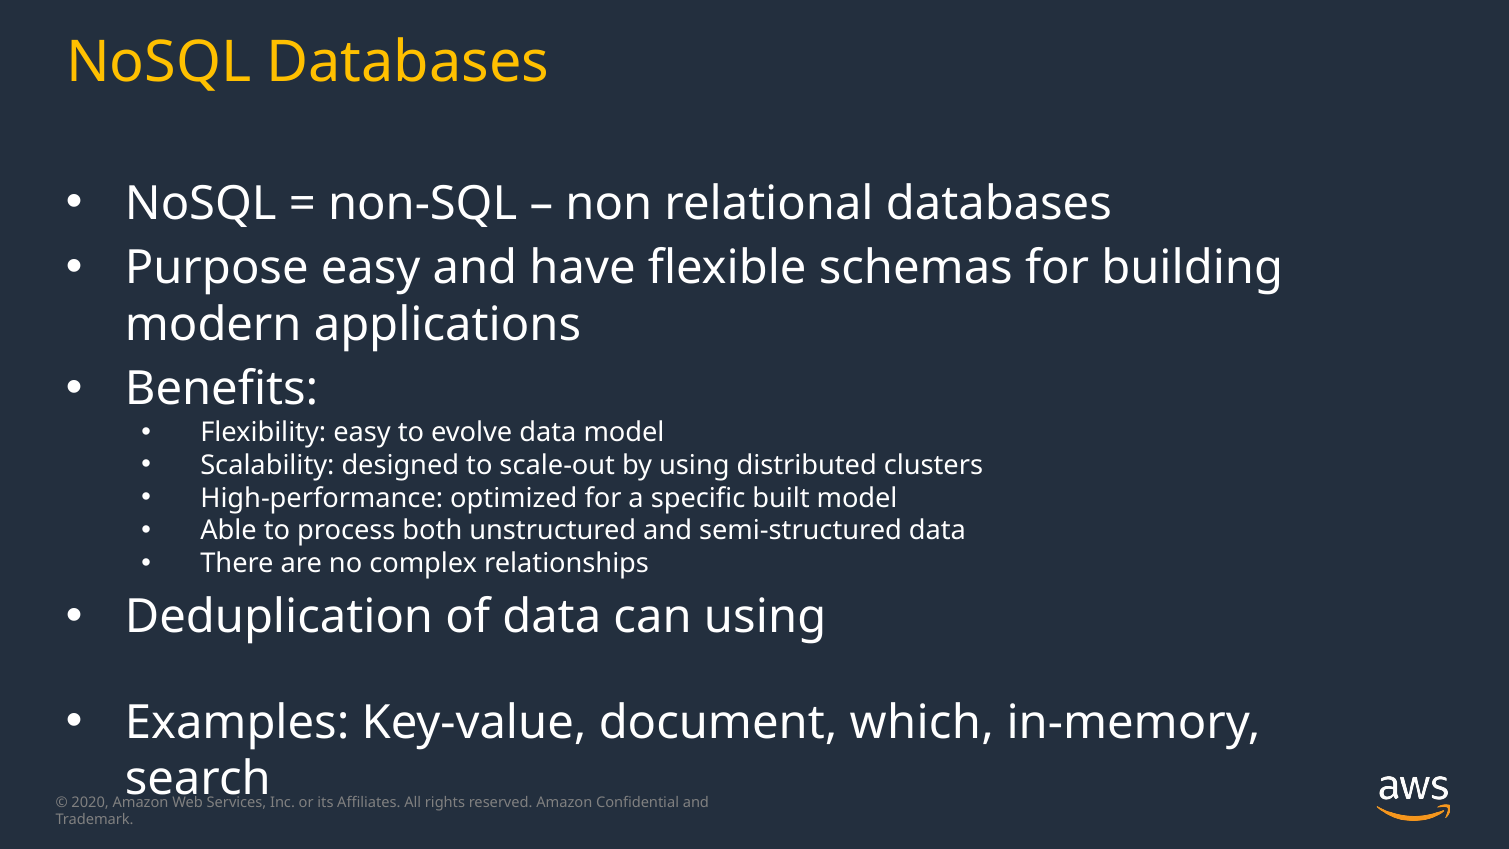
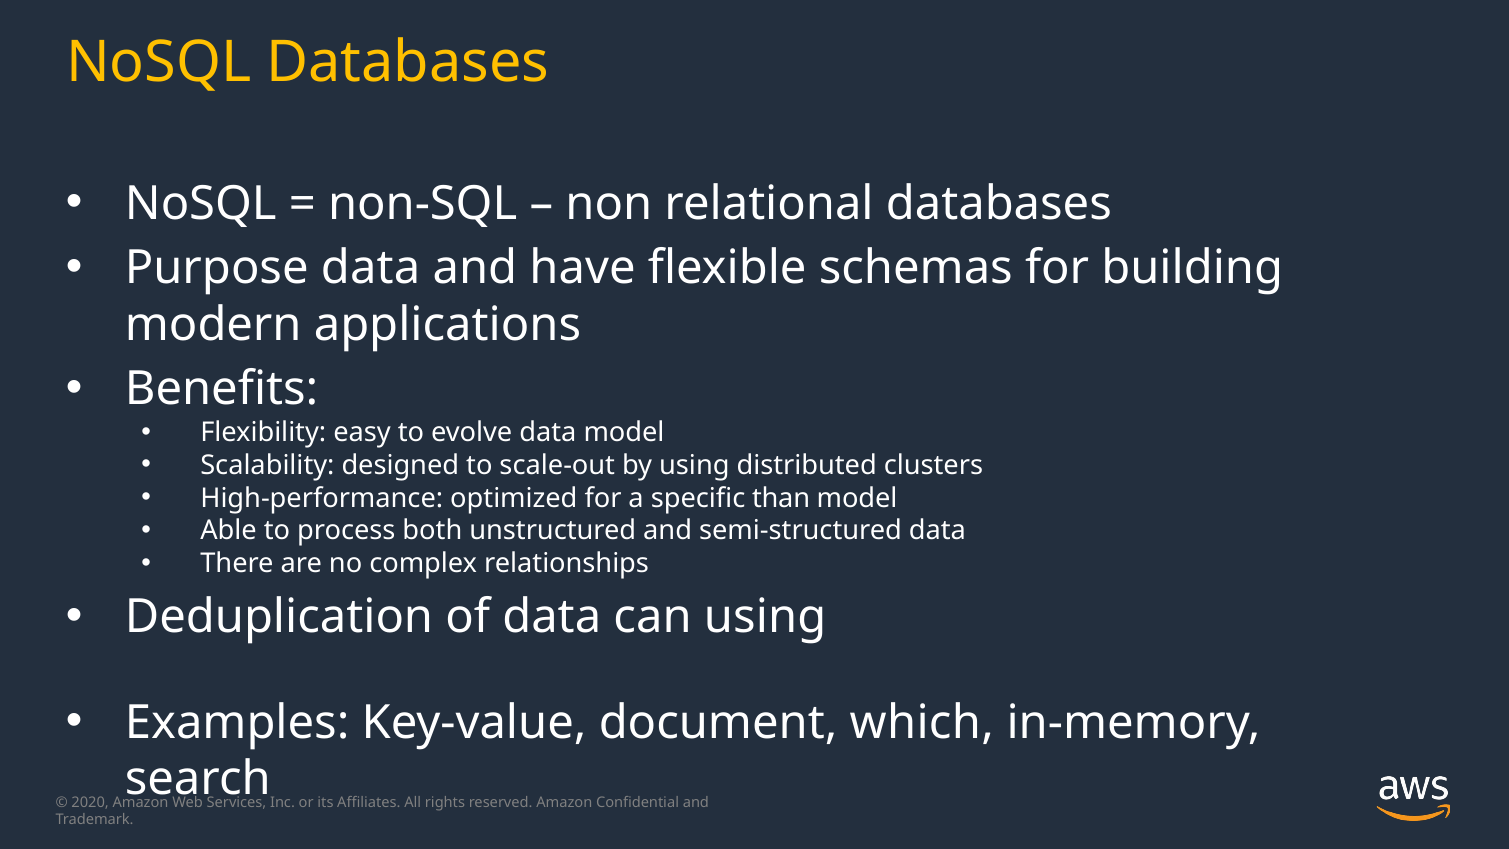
Purpose easy: easy -> data
built: built -> than
